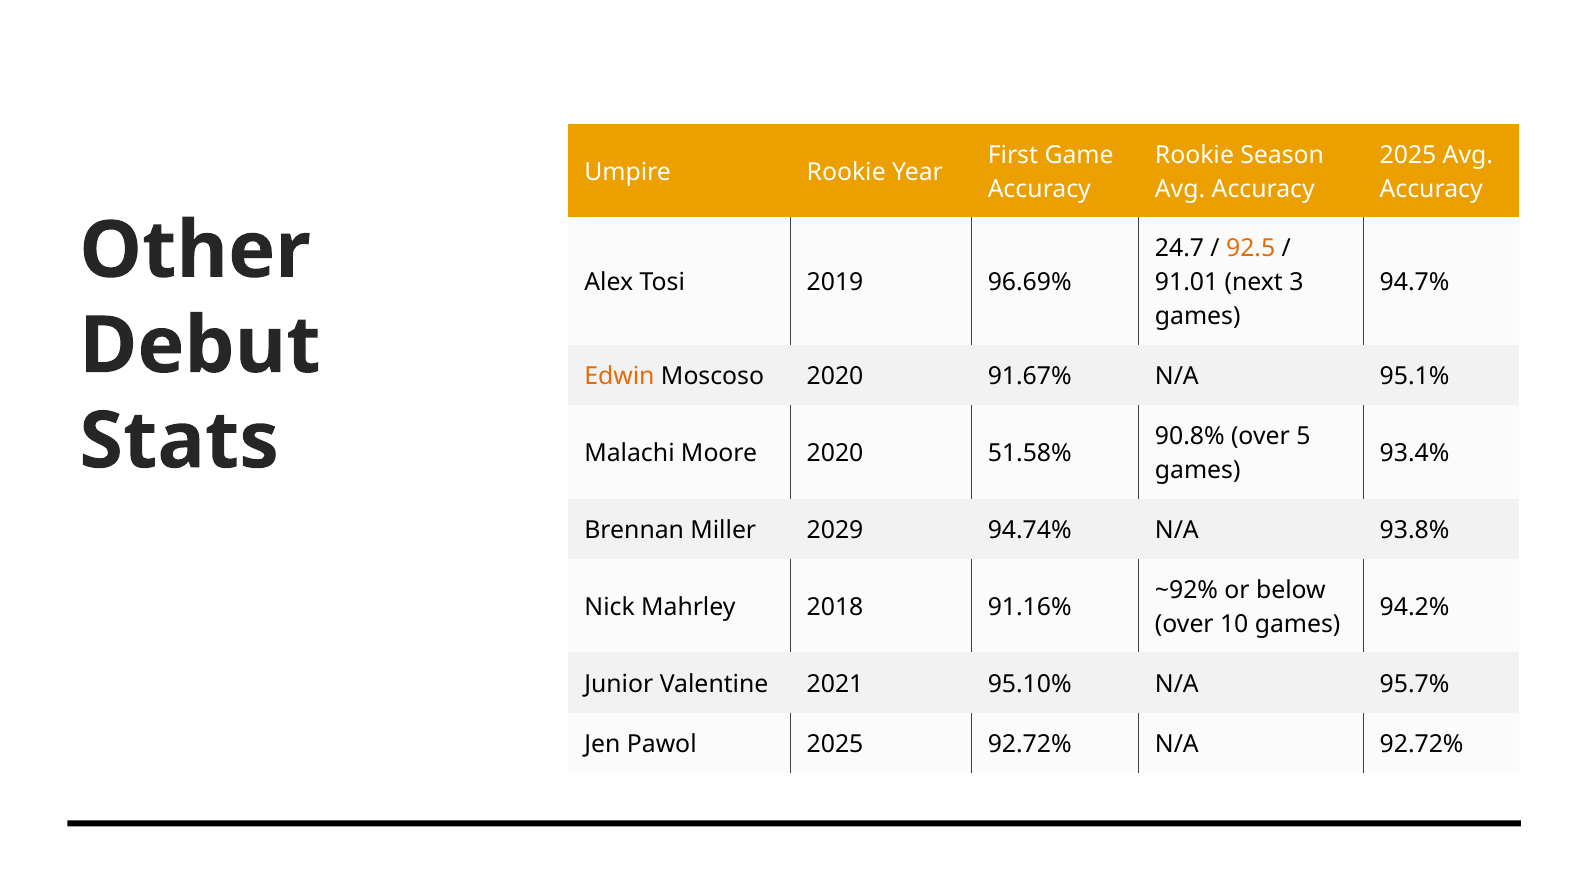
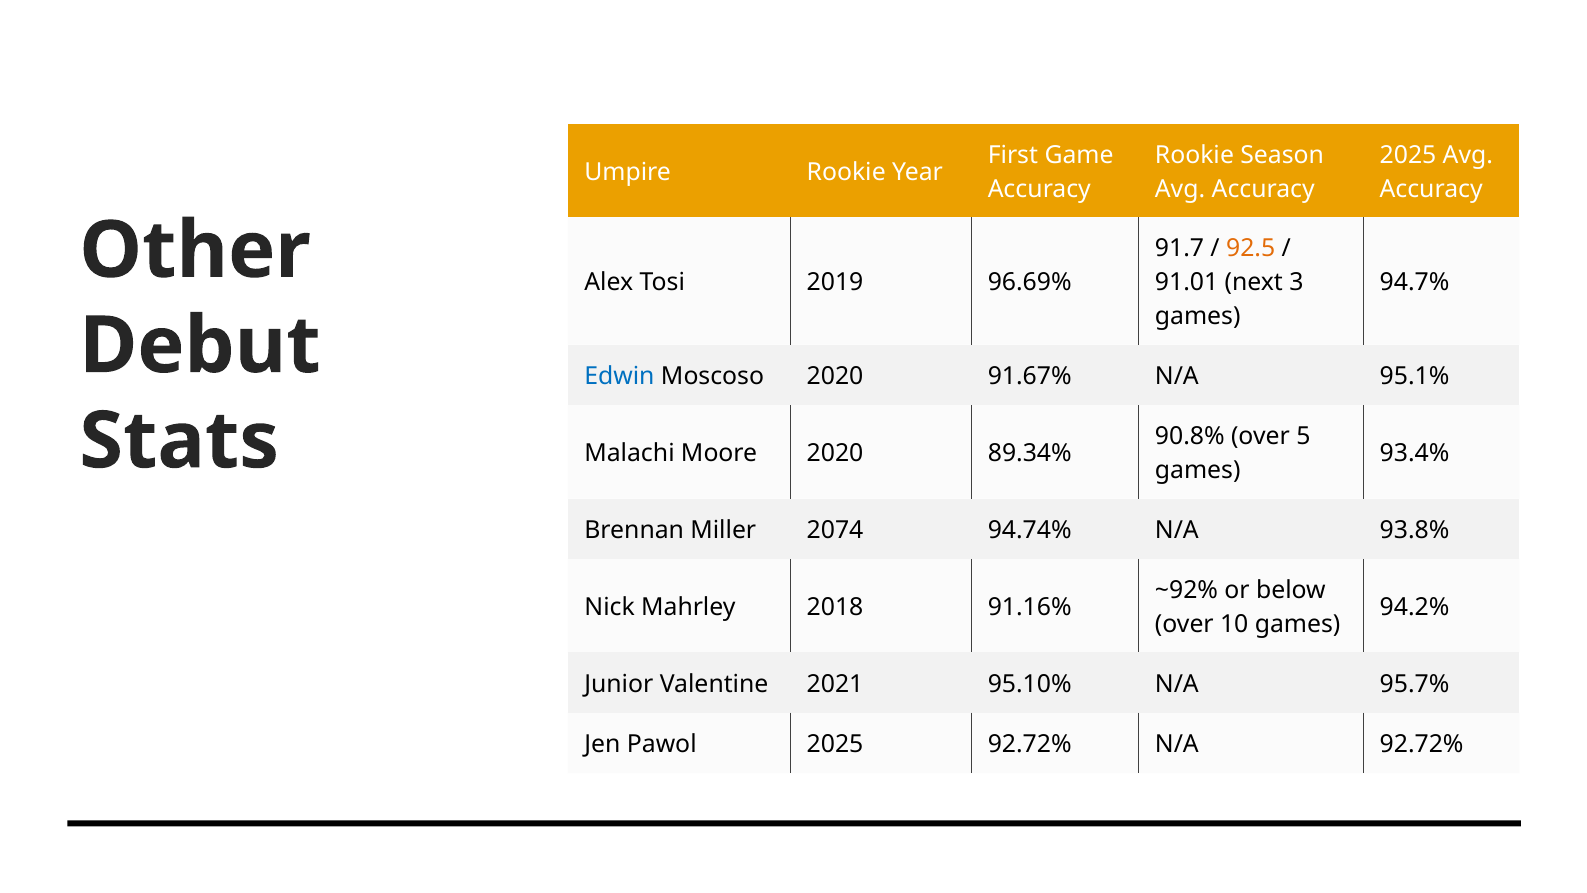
24.7: 24.7 -> 91.7
Edwin colour: orange -> blue
51.58%: 51.58% -> 89.34%
2029: 2029 -> 2074
